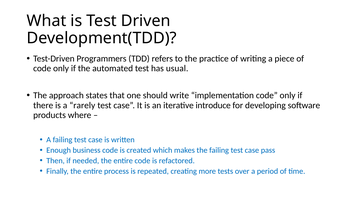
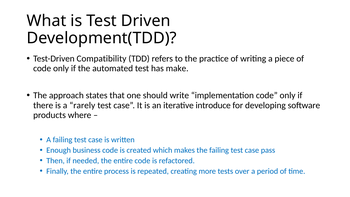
Programmers: Programmers -> Compatibility
usual: usual -> make
